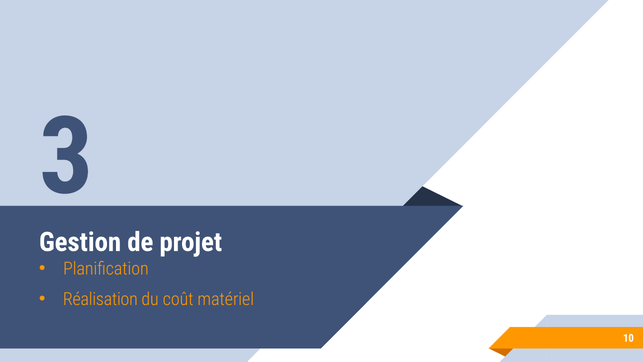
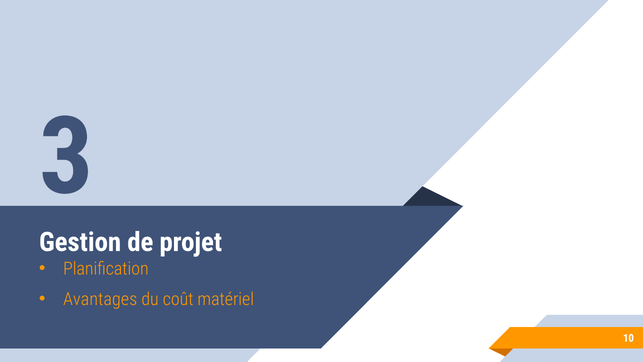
Réalisation: Réalisation -> Avantages
